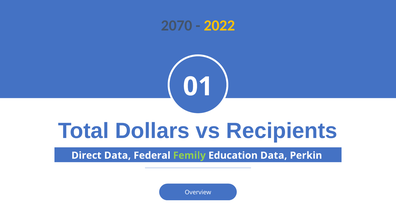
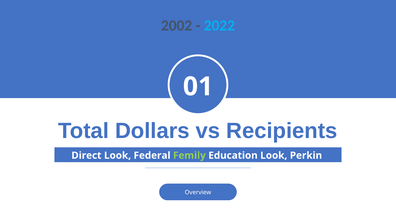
2070: 2070 -> 2002
2022 colour: yellow -> light blue
Direct Data: Data -> Look
Education Data: Data -> Look
